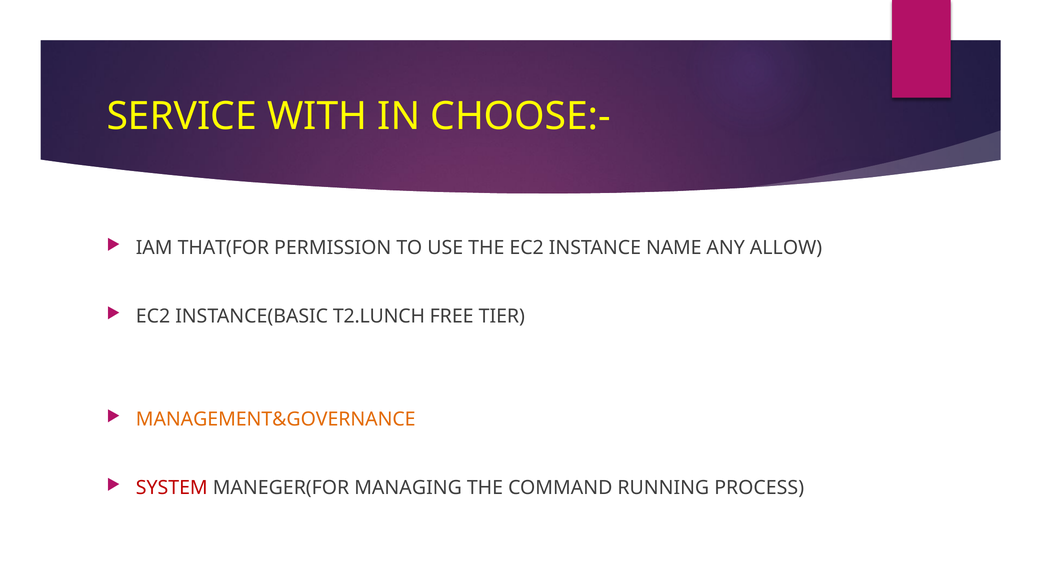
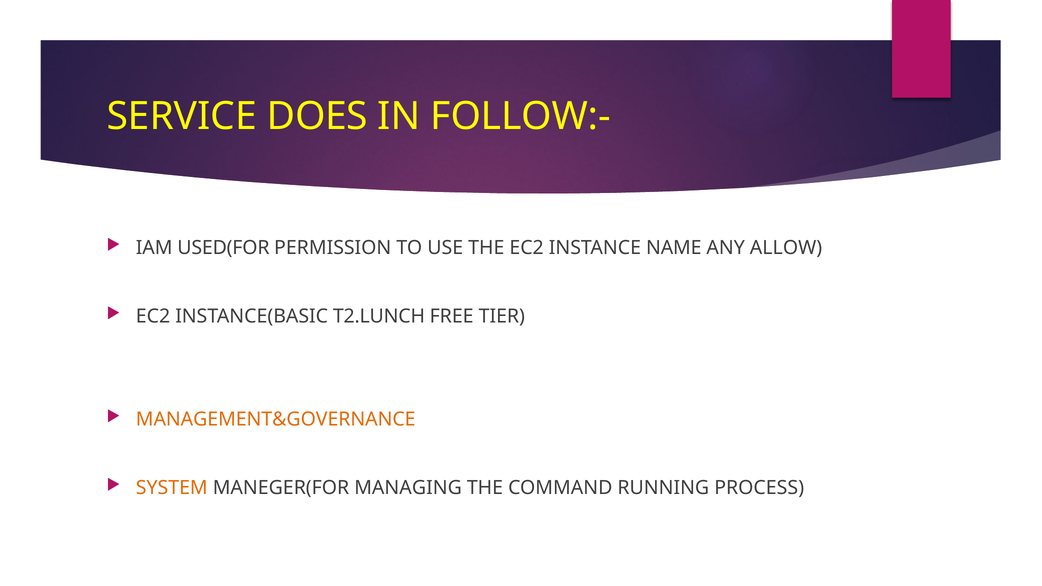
WITH: WITH -> DOES
CHOOSE:-: CHOOSE:- -> FOLLOW:-
THAT(FOR: THAT(FOR -> USED(FOR
SYSTEM colour: red -> orange
